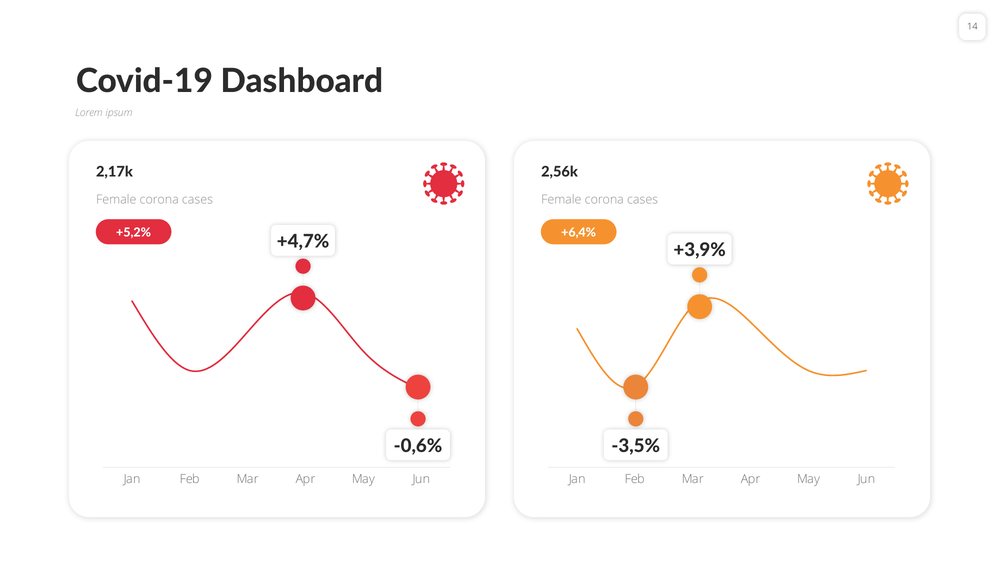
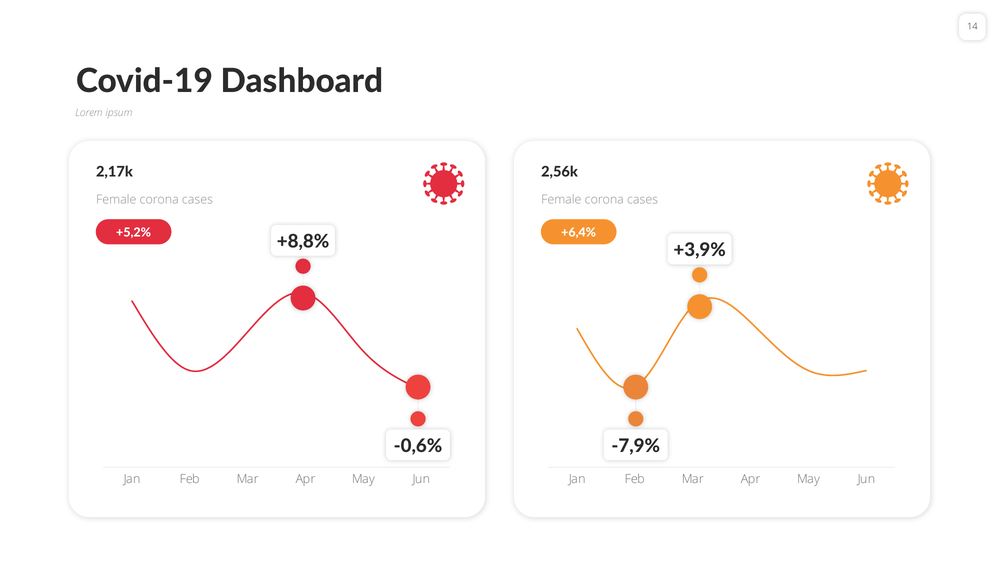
+4,7%: +4,7% -> +8,8%
-3,5%: -3,5% -> -7,9%
